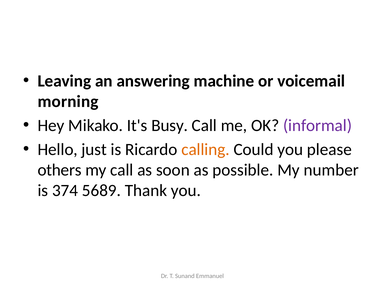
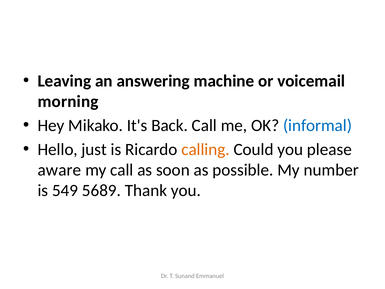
Busy: Busy -> Back
informal colour: purple -> blue
others: others -> aware
374: 374 -> 549
